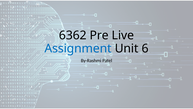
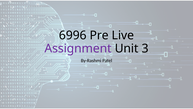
6362: 6362 -> 6996
Assignment colour: blue -> purple
6: 6 -> 3
